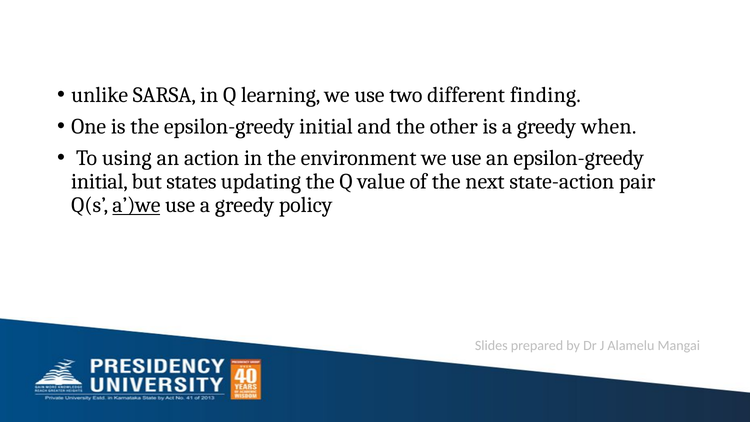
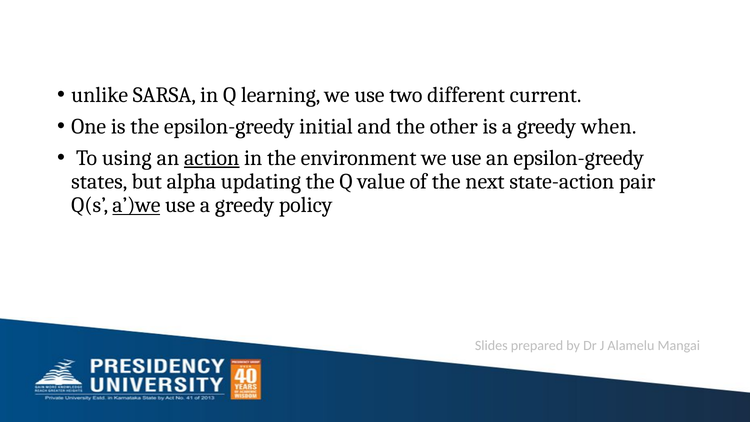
finding: finding -> current
action underline: none -> present
initial at (99, 181): initial -> states
states: states -> alpha
